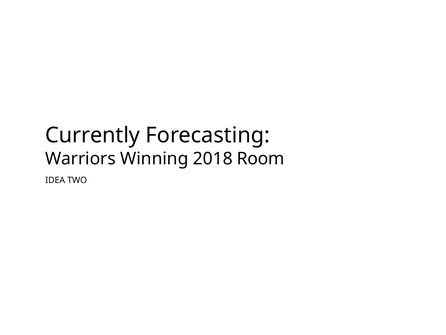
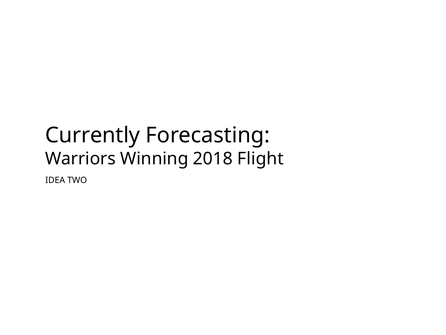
Room: Room -> Flight
